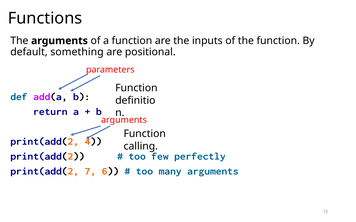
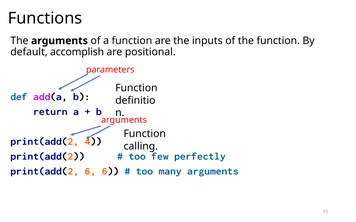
something: something -> accomplish
print(add(2 7: 7 -> 6
